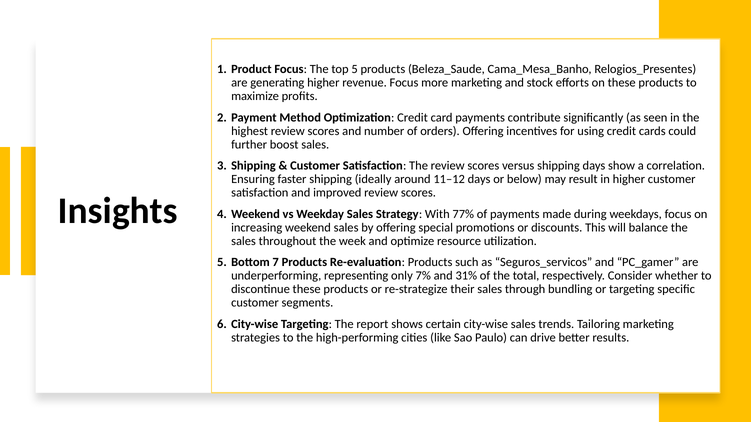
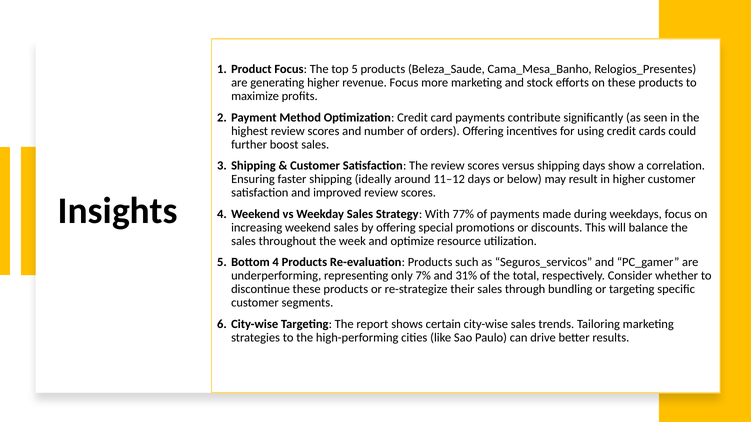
Bottom 7: 7 -> 4
